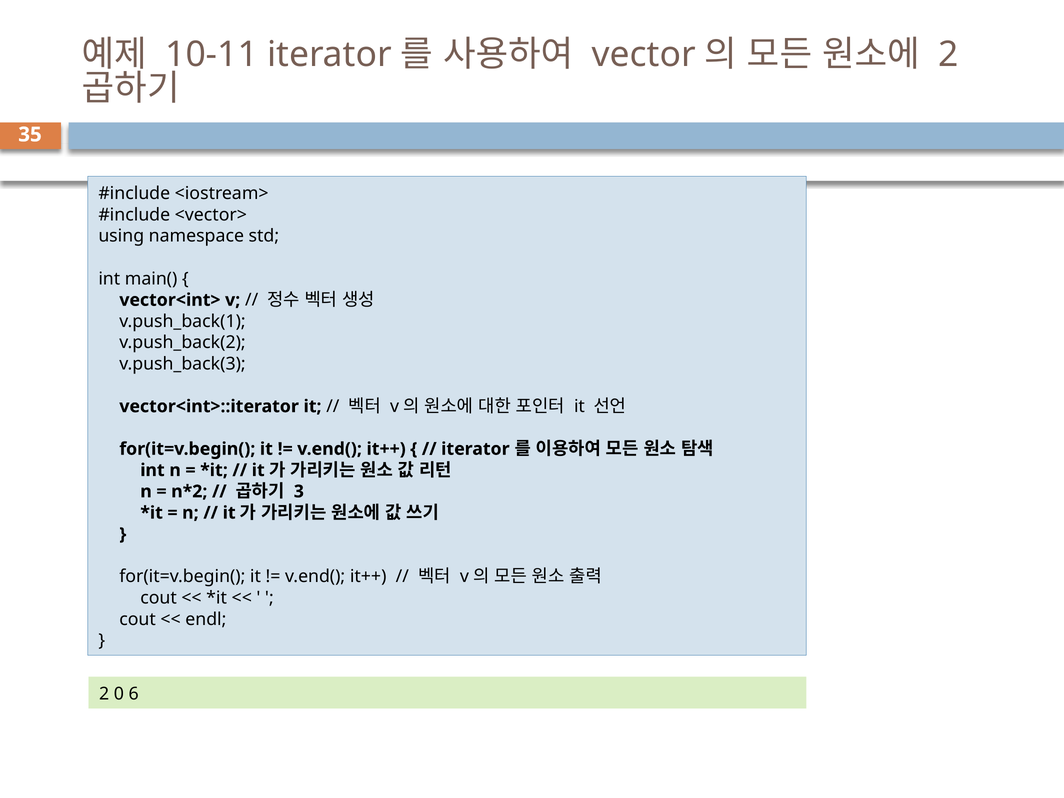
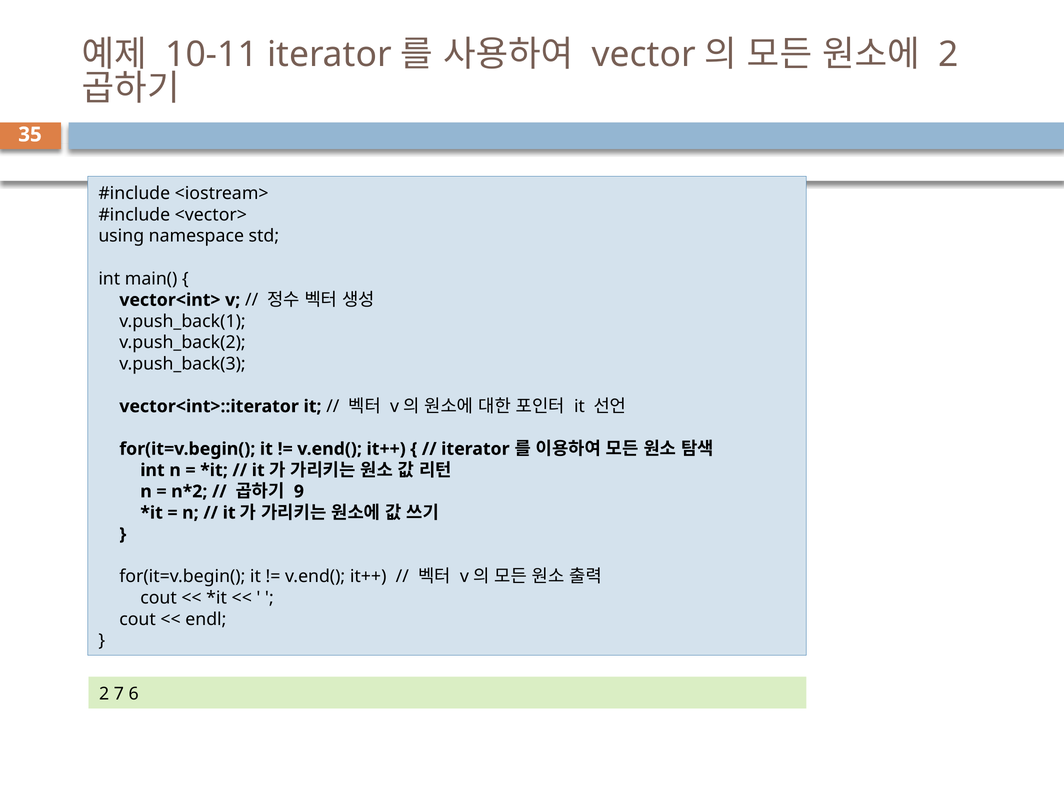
3: 3 -> 9
0: 0 -> 7
